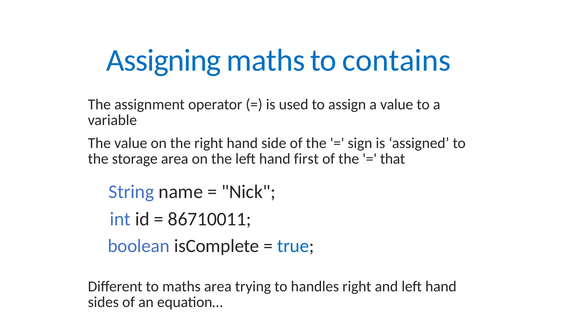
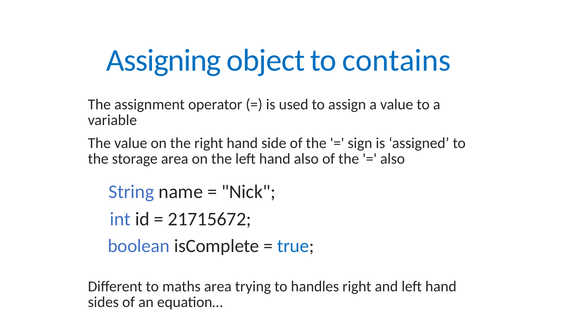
Assigning maths: maths -> object
hand first: first -> also
that at (393, 159): that -> also
86710011: 86710011 -> 21715672
